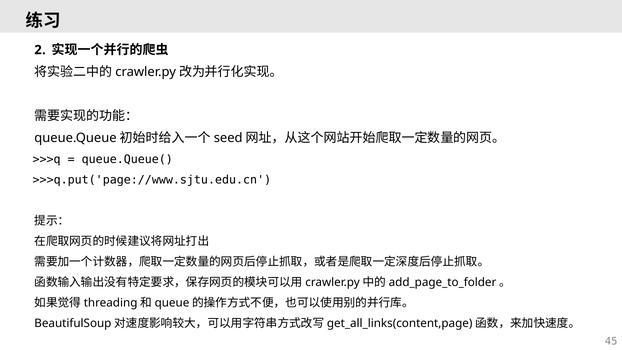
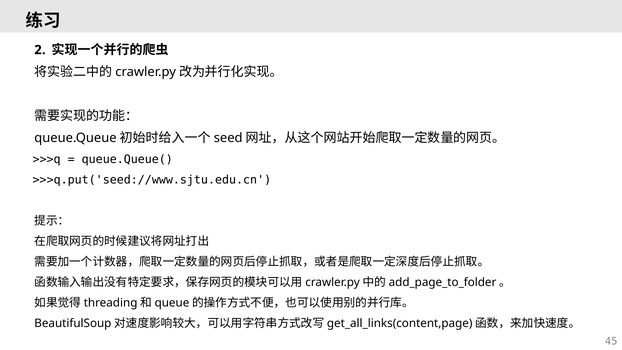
>>>q.put('page://www.sjtu.edu.cn: >>>q.put('page://www.sjtu.edu.cn -> >>>q.put('seed://www.sjtu.edu.cn
